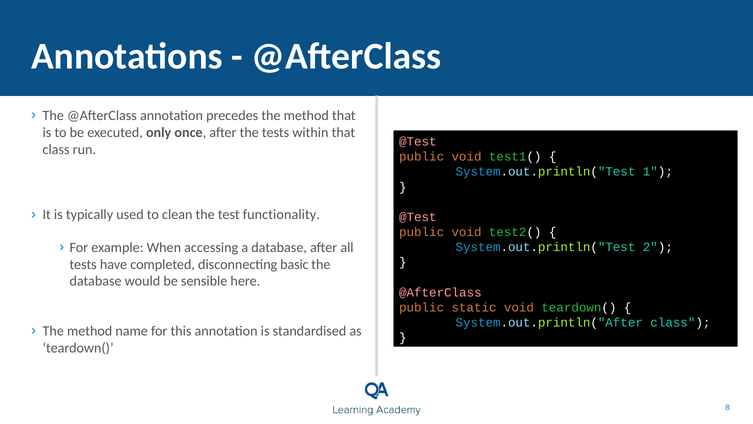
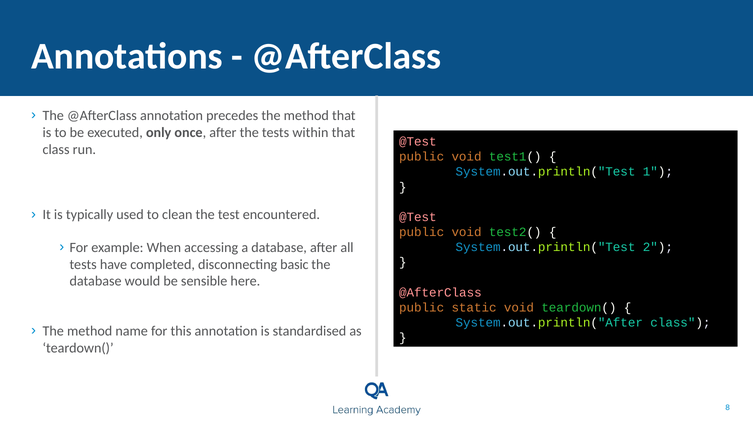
functionality: functionality -> encountered
